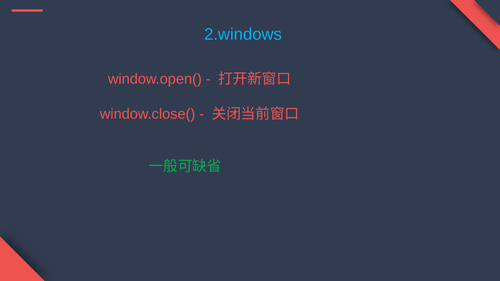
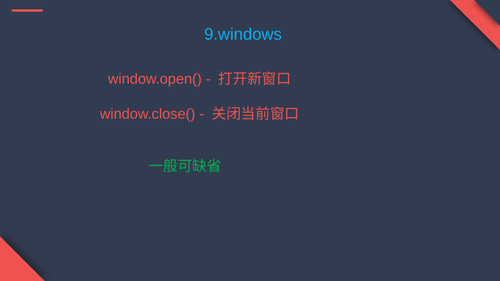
2.windows: 2.windows -> 9.windows
